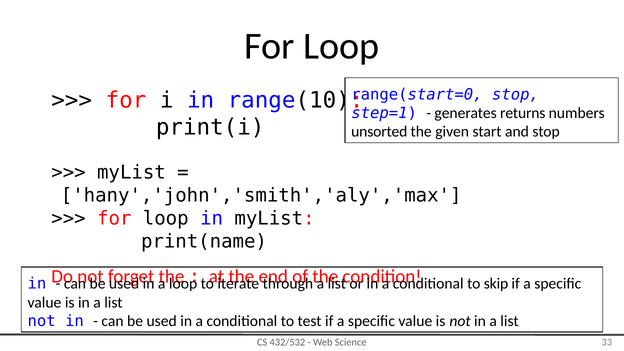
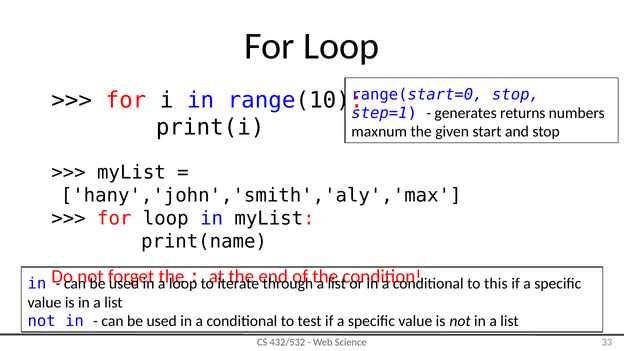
unsorted: unsorted -> maxnum
skip: skip -> this
